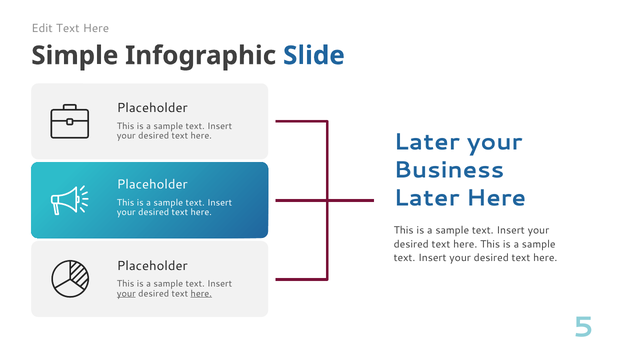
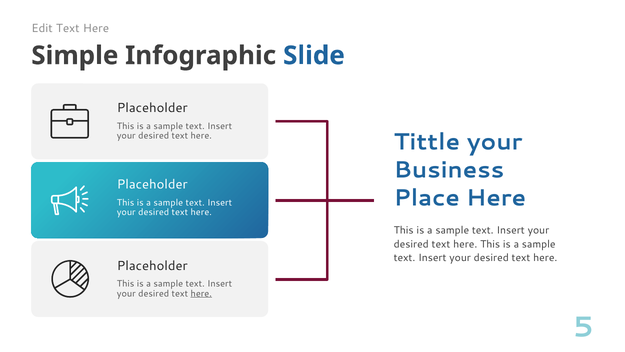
Later at (427, 142): Later -> Tittle
Later at (427, 198): Later -> Place
your at (126, 293) underline: present -> none
